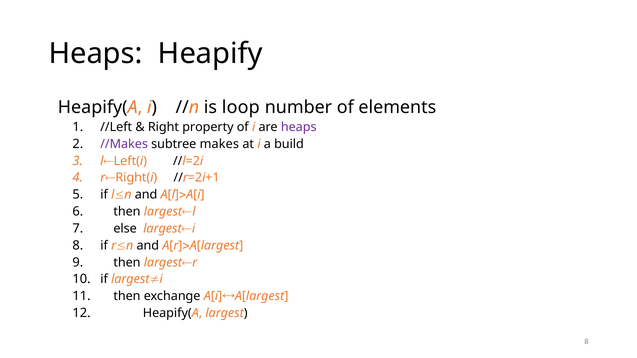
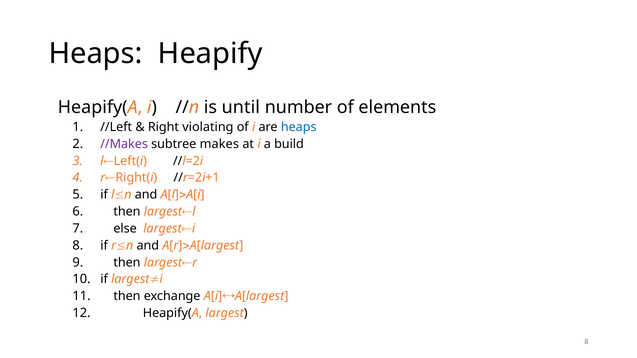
loop: loop -> until
property: property -> violating
heaps at (299, 127) colour: purple -> blue
